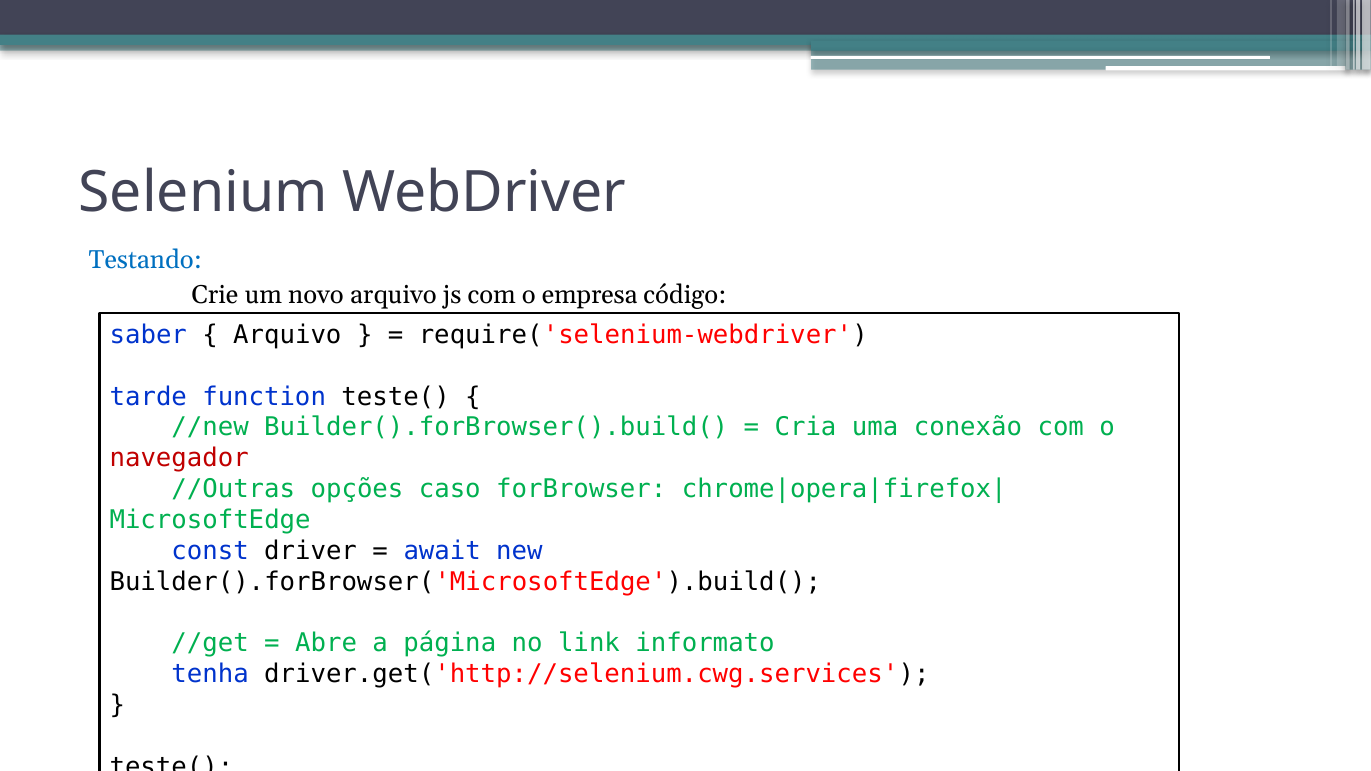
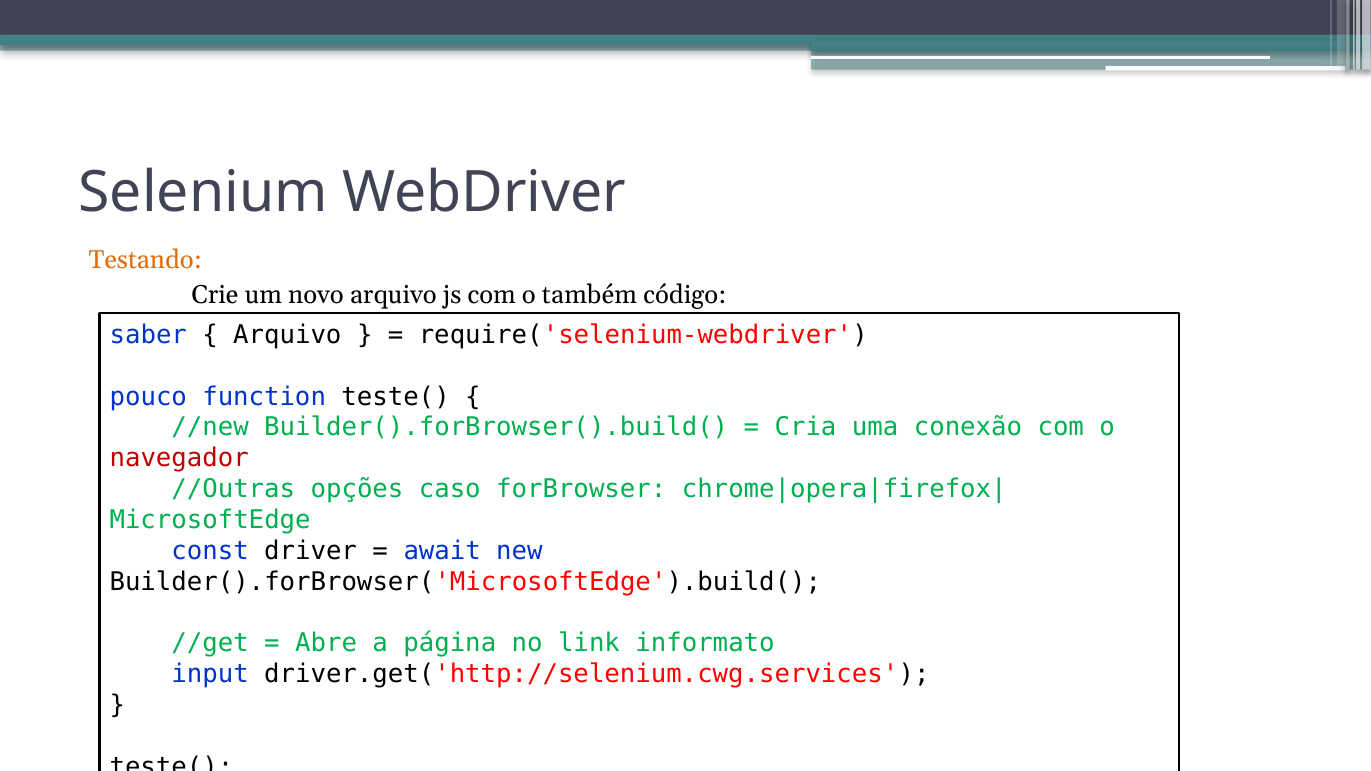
Testando colour: blue -> orange
empresa: empresa -> também
tarde: tarde -> pouco
tenha: tenha -> input
